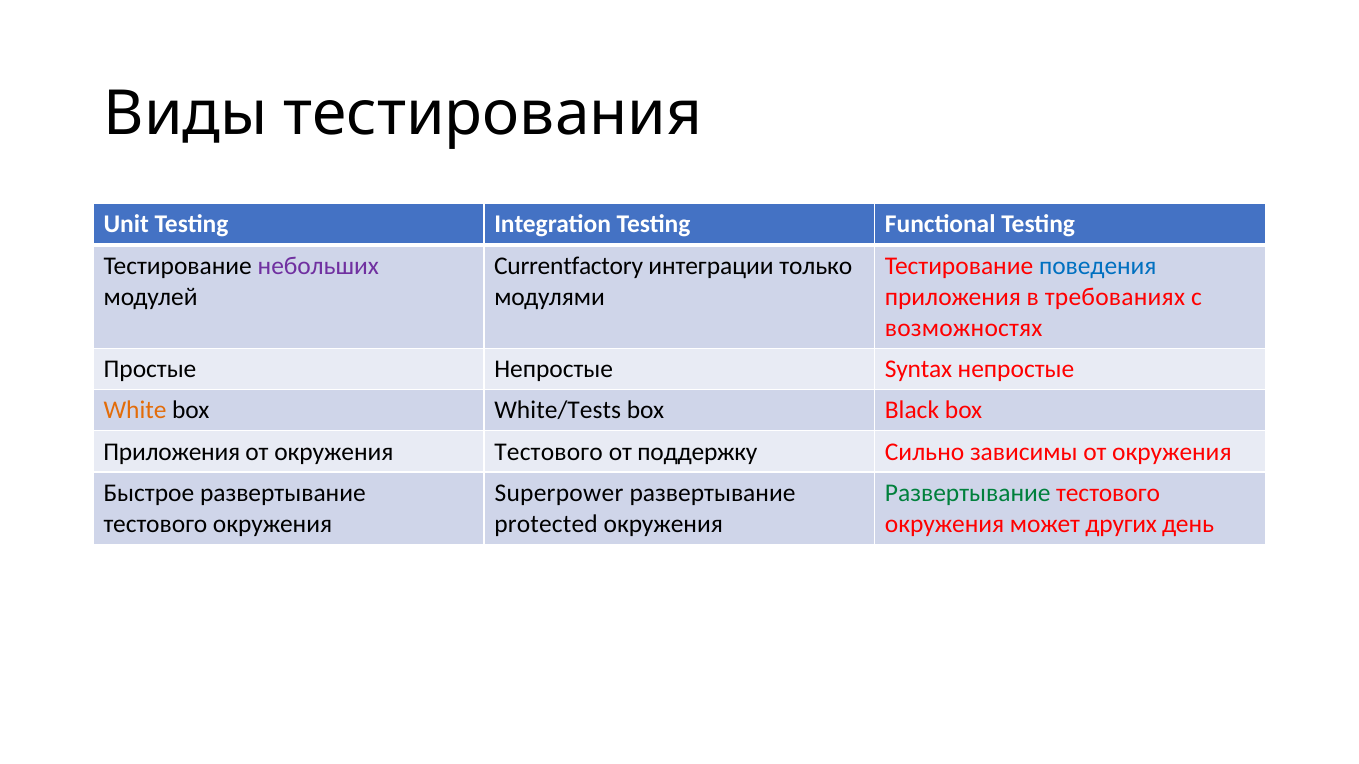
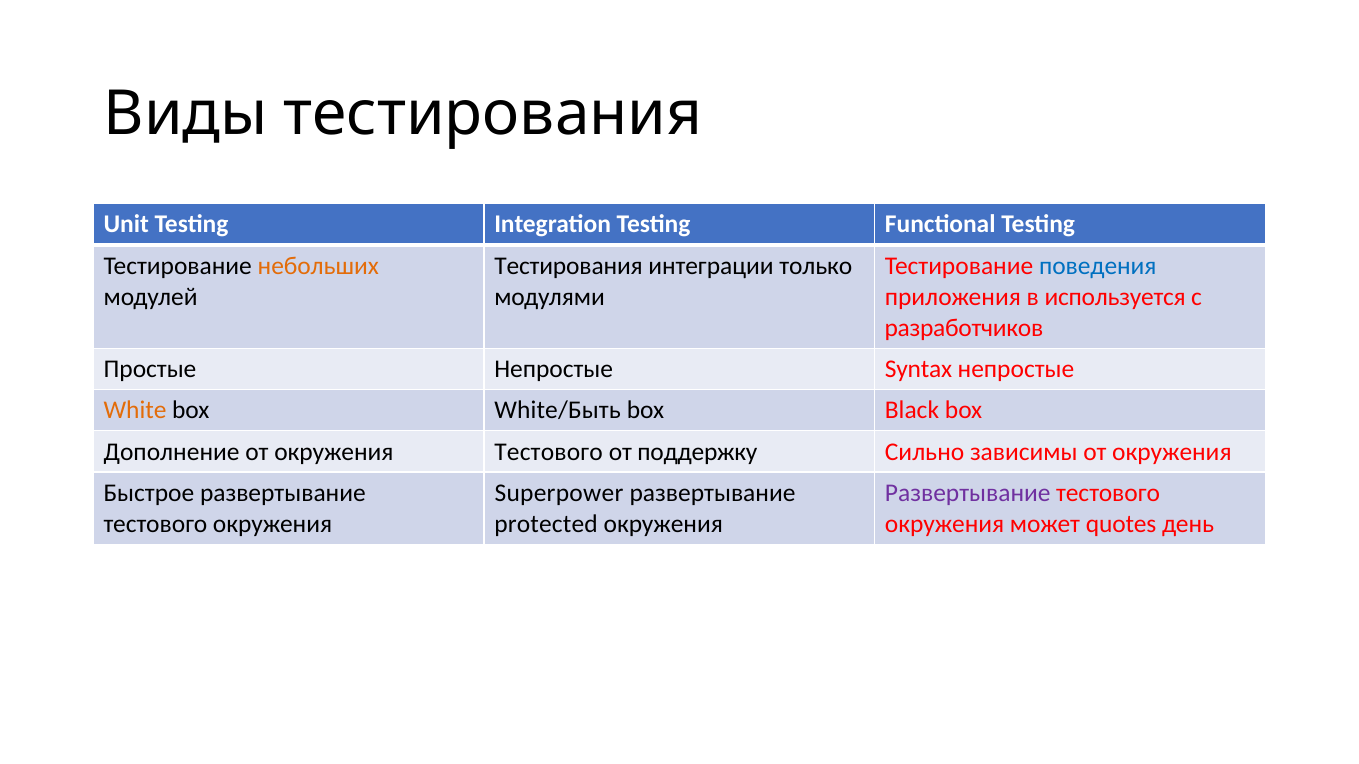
небольших colour: purple -> orange
Currentfactory at (569, 266): Currentfactory -> Тестирования
требованиях: требованиях -> используется
возможностях: возможностях -> разработчиков
White/Tests: White/Tests -> White/Быть
Приложения at (172, 452): Приложения -> Дополнение
Развертывание at (968, 493) colour: green -> purple
других: других -> quotes
